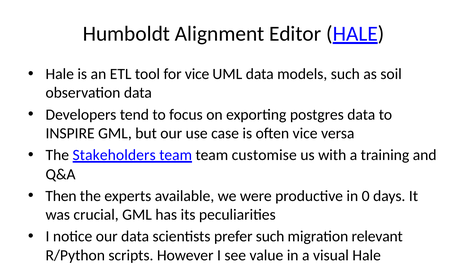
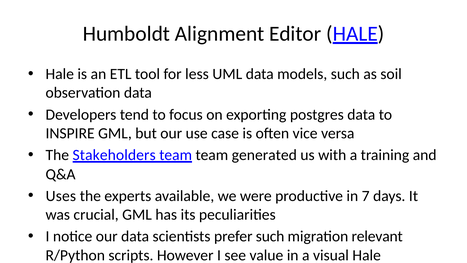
for vice: vice -> less
customise: customise -> generated
Then: Then -> Uses
0: 0 -> 7
